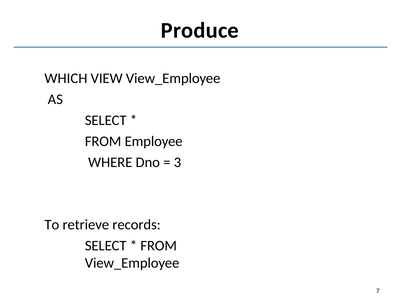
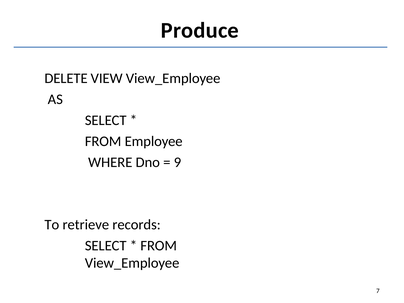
WHICH: WHICH -> DELETE
3: 3 -> 9
